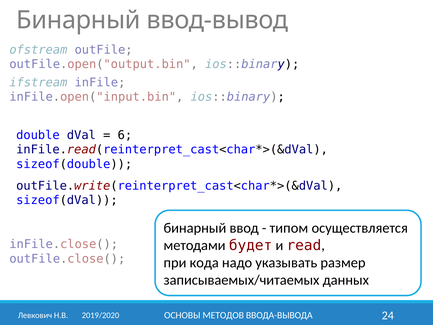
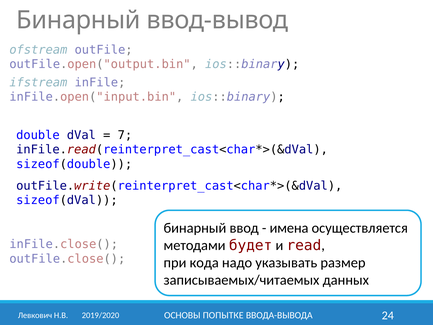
6: 6 -> 7
типом: типом -> имена
МЕТОДОВ: МЕТОДОВ -> ПОПЫТКЕ
